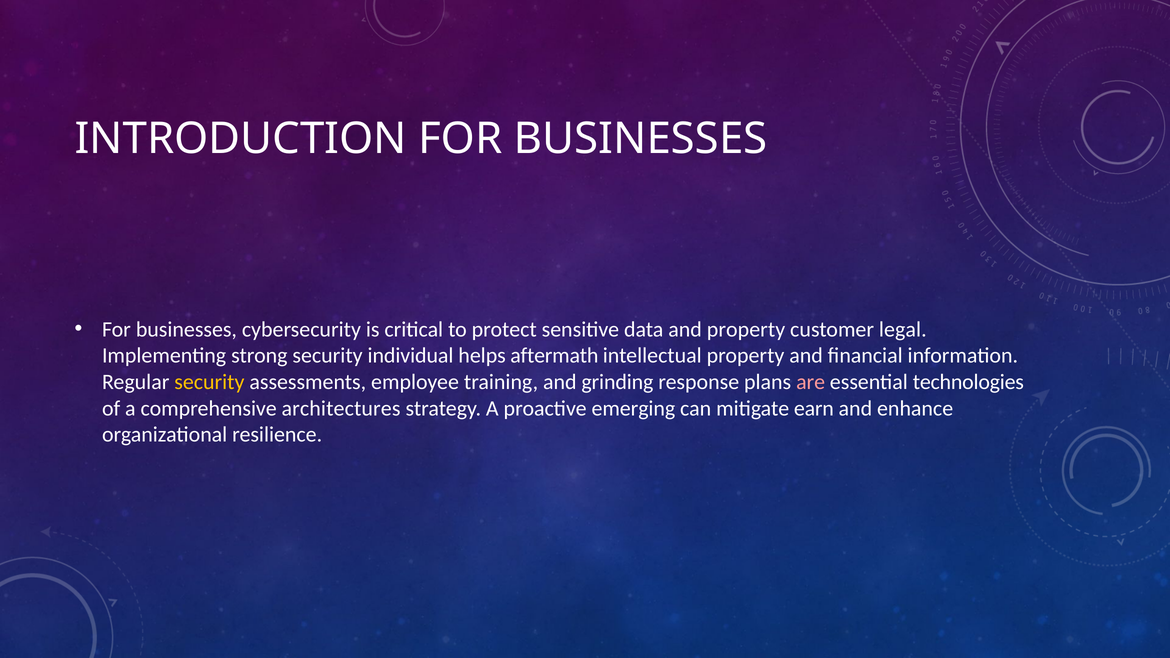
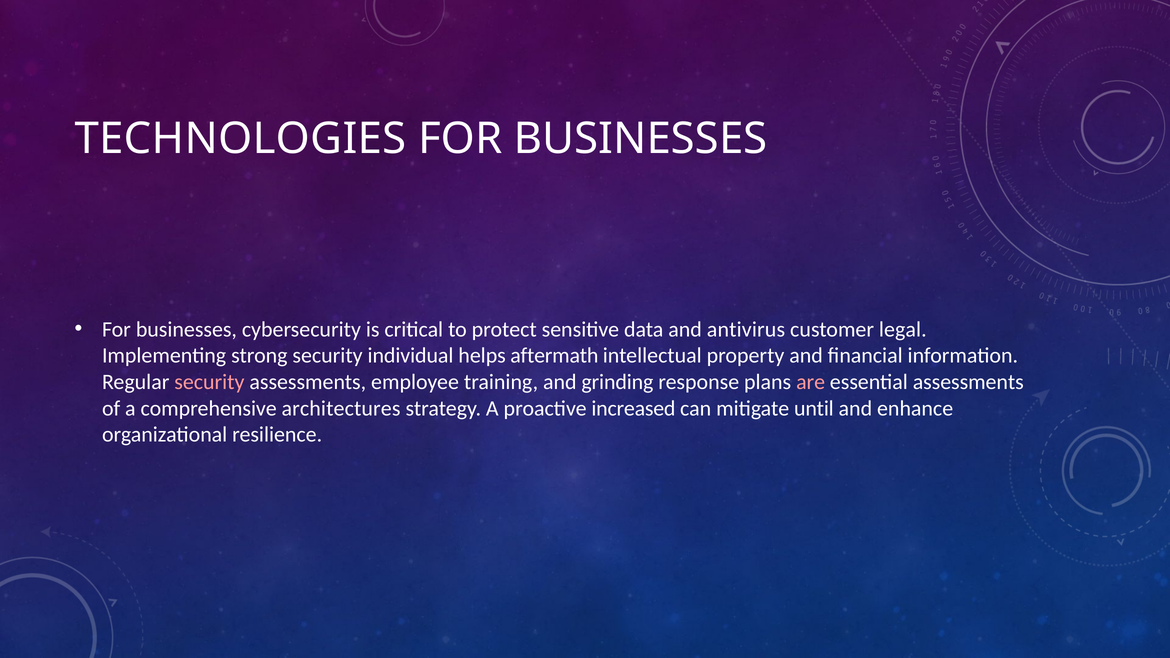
INTRODUCTION: INTRODUCTION -> TECHNOLOGIES
and property: property -> antivirus
security at (209, 382) colour: yellow -> pink
essential technologies: technologies -> assessments
emerging: emerging -> increased
earn: earn -> until
